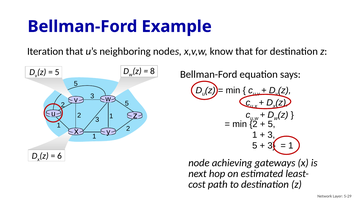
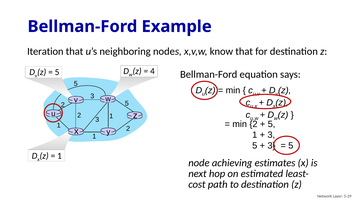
8: 8 -> 4
1 at (291, 146): 1 -> 5
6 at (60, 156): 6 -> 1
gateways: gateways -> estimates
